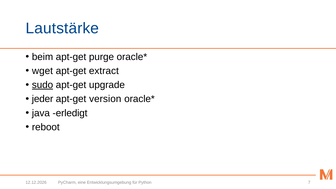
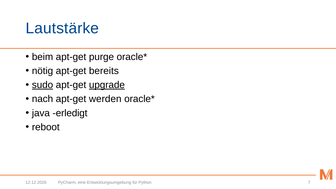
wget: wget -> nötig
extract: extract -> bereits
upgrade underline: none -> present
jeder: jeder -> nach
version: version -> werden
